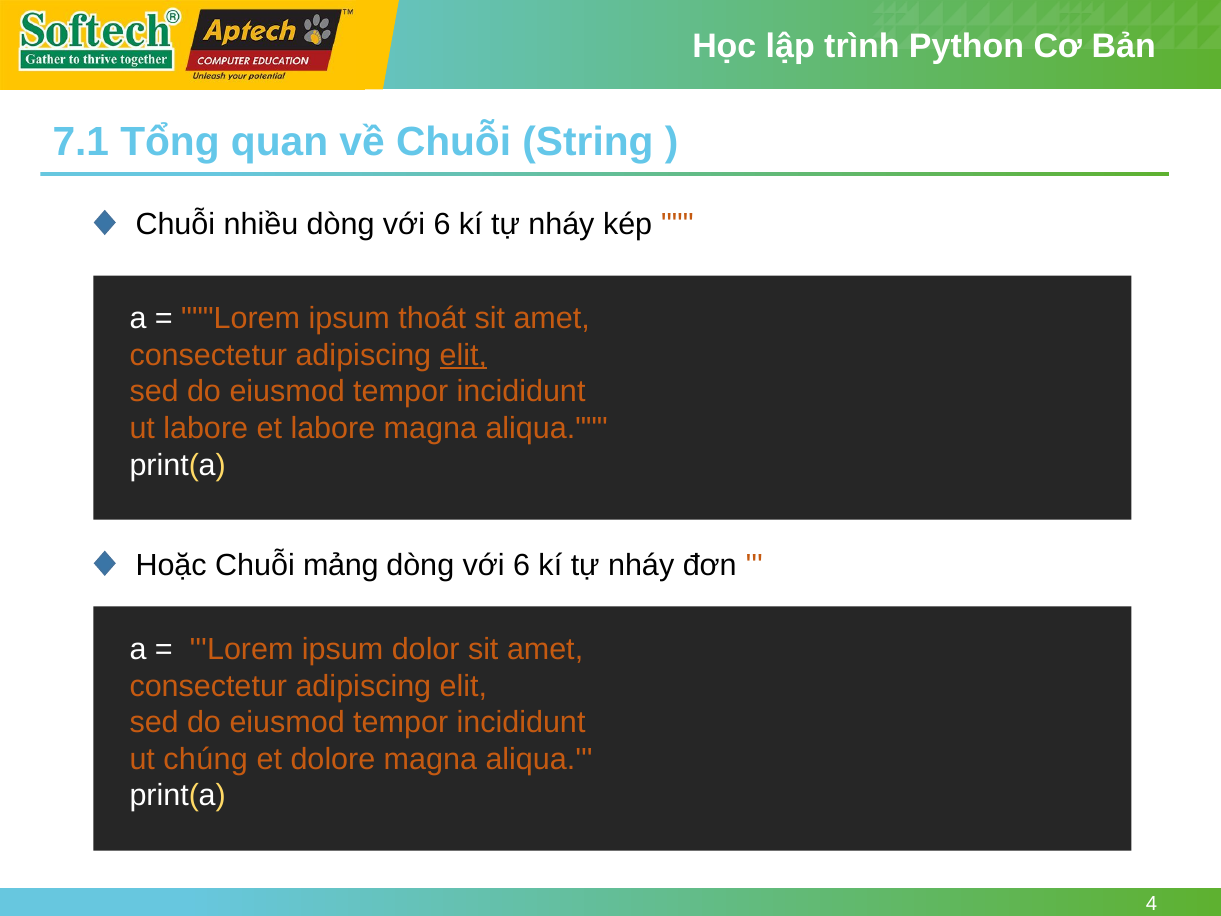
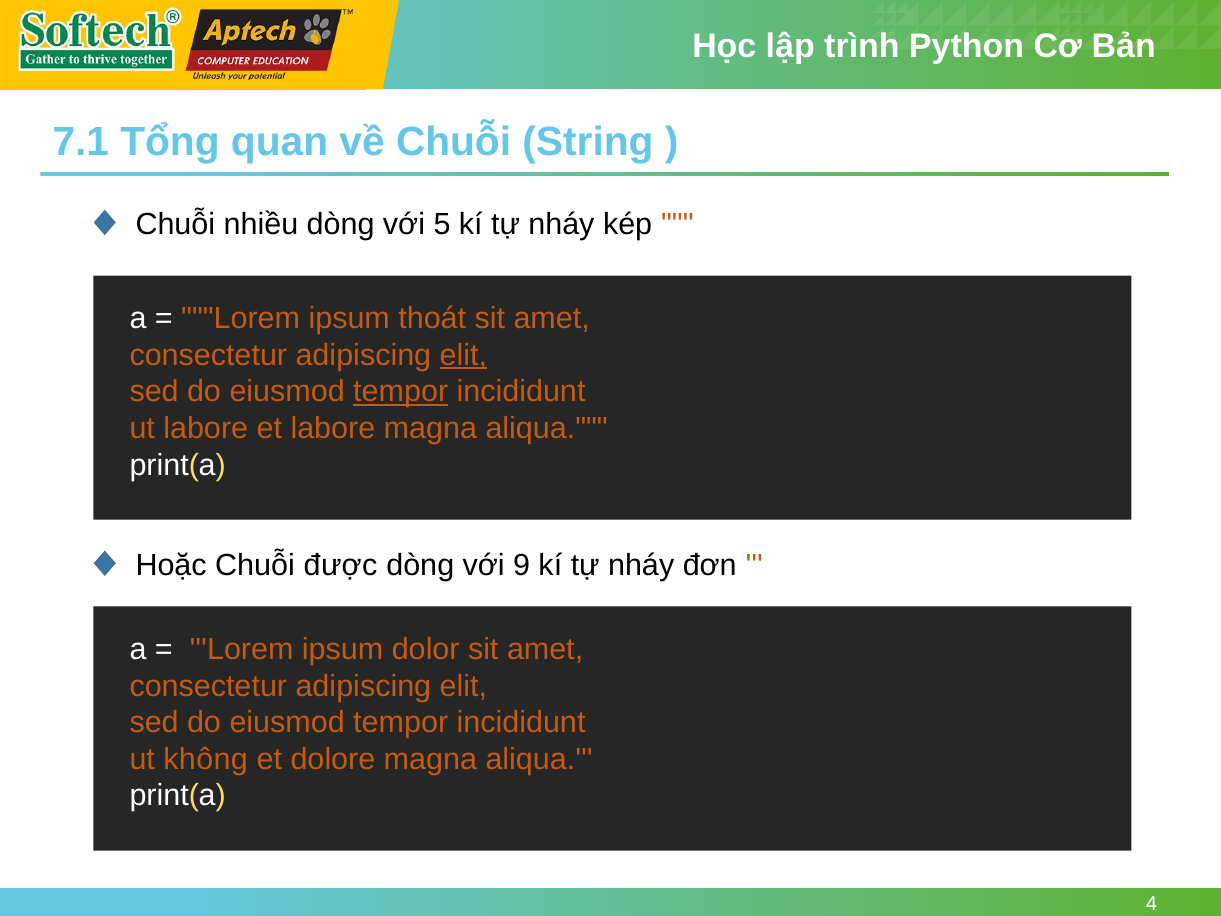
nhiều dòng với 6: 6 -> 5
tempor at (401, 392) underline: none -> present
mảng: mảng -> được
6 at (522, 565): 6 -> 9
chúng: chúng -> không
